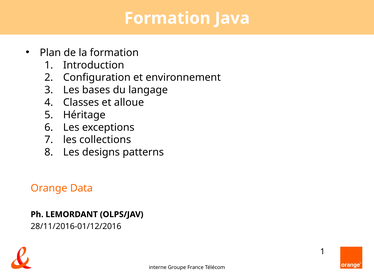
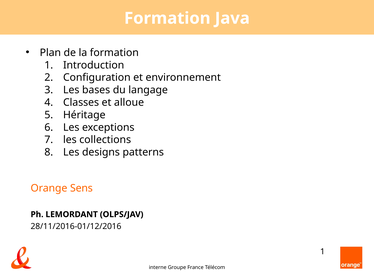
Data: Data -> Sens
